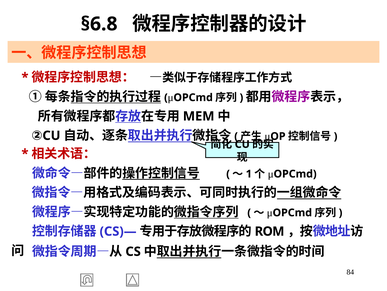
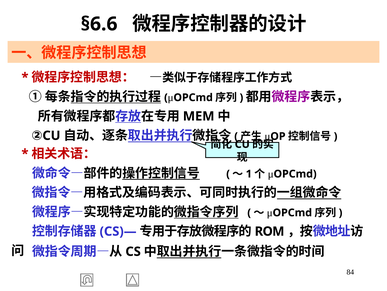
§6.8: §6.8 -> §6.6
